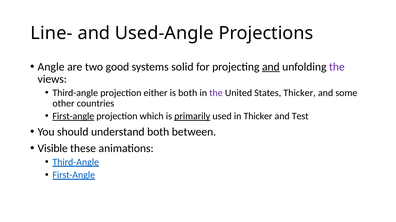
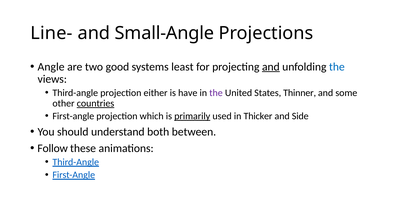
Used-Angle: Used-Angle -> Small-Angle
solid: solid -> least
the at (337, 67) colour: purple -> blue
is both: both -> have
States Thicker: Thicker -> Thinner
countries underline: none -> present
First-angle at (73, 117) underline: present -> none
Test: Test -> Side
Visible: Visible -> Follow
